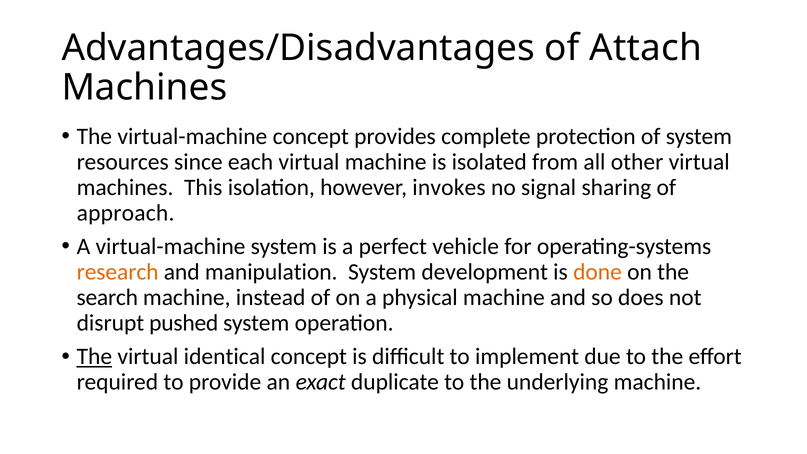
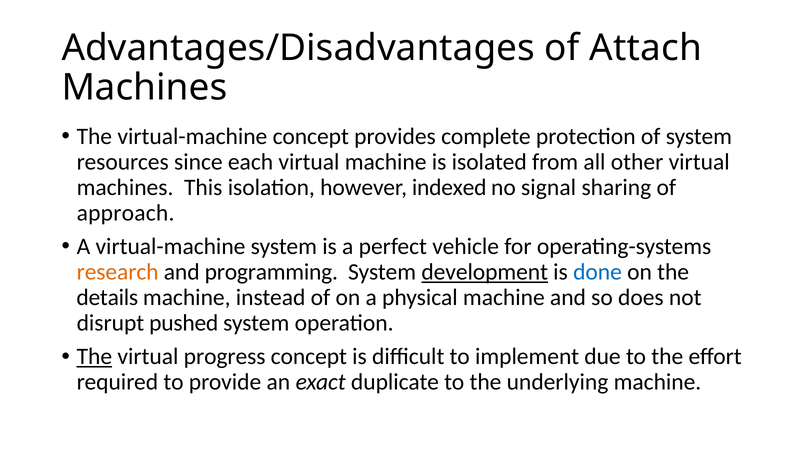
invokes: invokes -> indexed
manipulation: manipulation -> programming
development underline: none -> present
done colour: orange -> blue
search: search -> details
identical: identical -> progress
